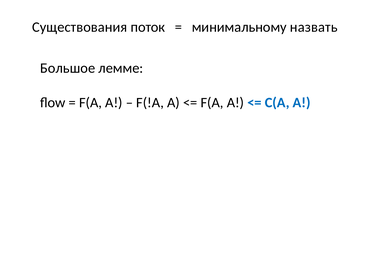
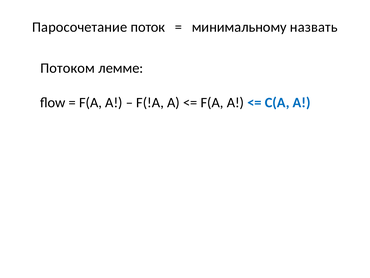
Существования: Существования -> Паросочетание
Большое: Большое -> Потоком
